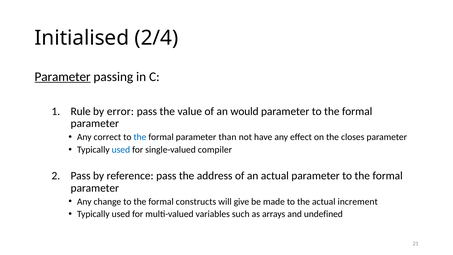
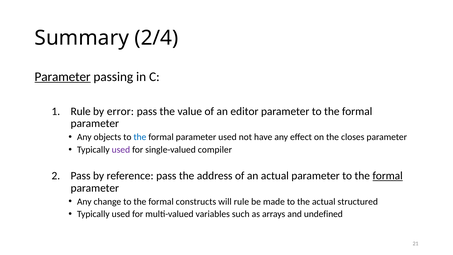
Initialised: Initialised -> Summary
would: would -> editor
correct: correct -> objects
parameter than: than -> used
used at (121, 150) colour: blue -> purple
formal at (388, 176) underline: none -> present
will give: give -> rule
increment: increment -> structured
